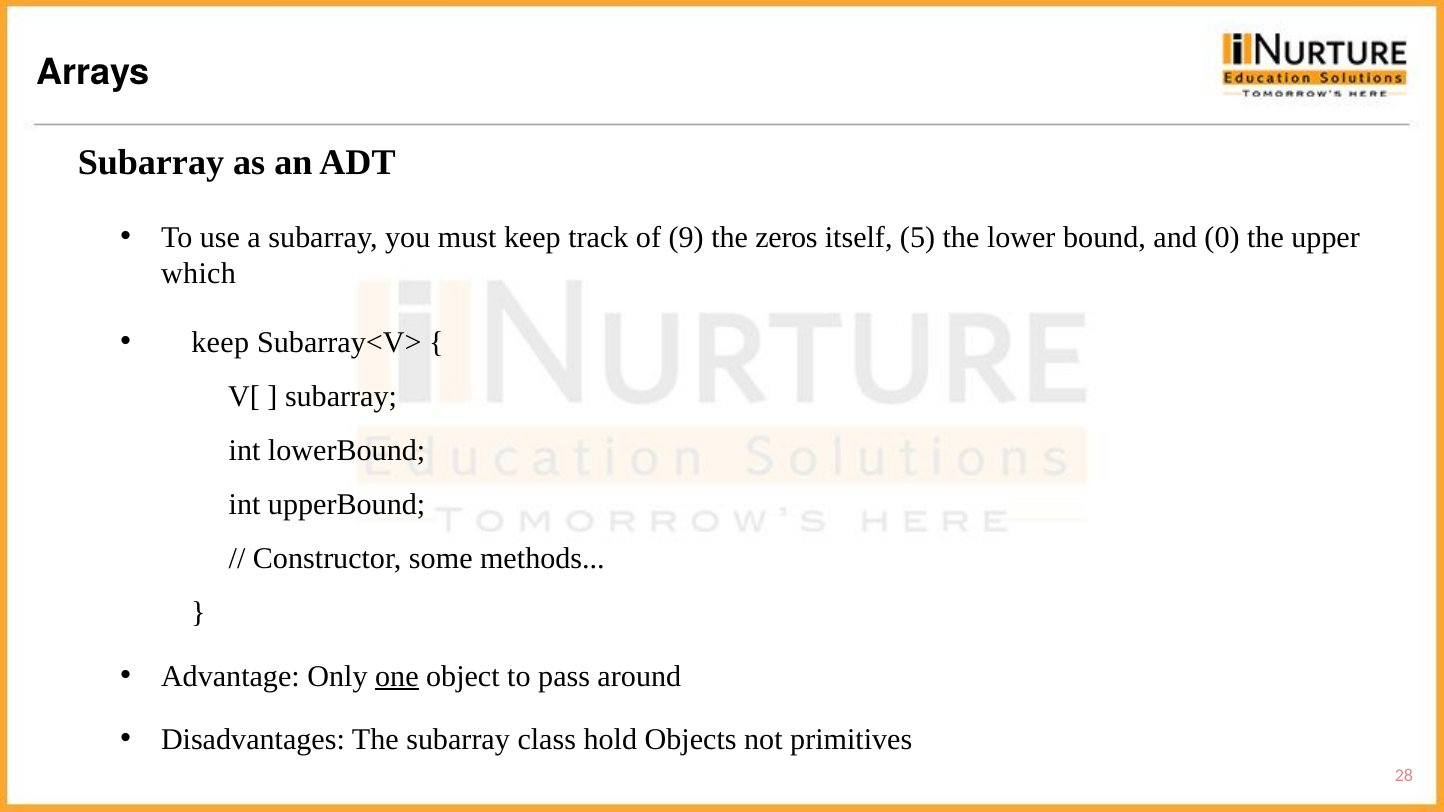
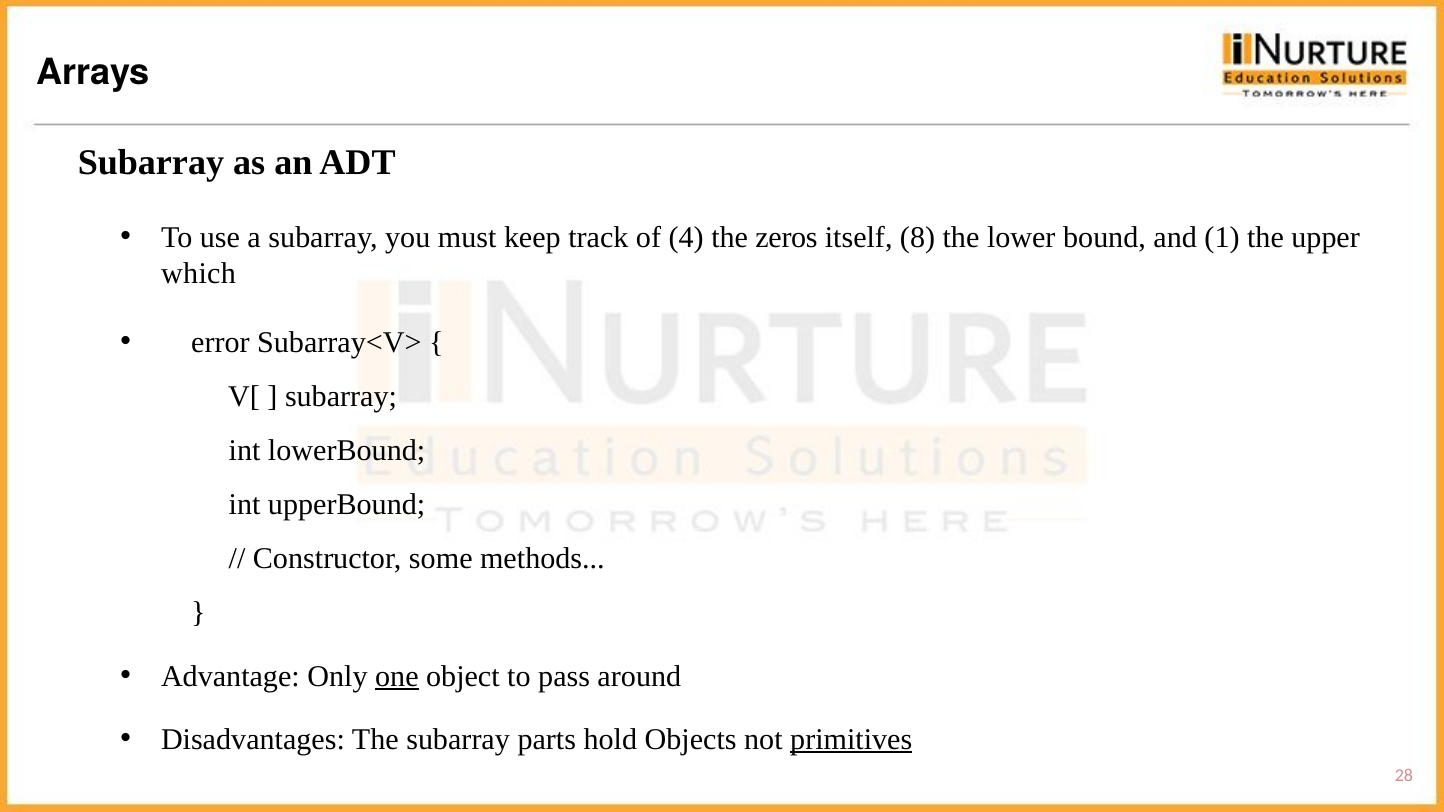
9: 9 -> 4
5: 5 -> 8
0: 0 -> 1
keep at (220, 342): keep -> error
class: class -> parts
primitives underline: none -> present
